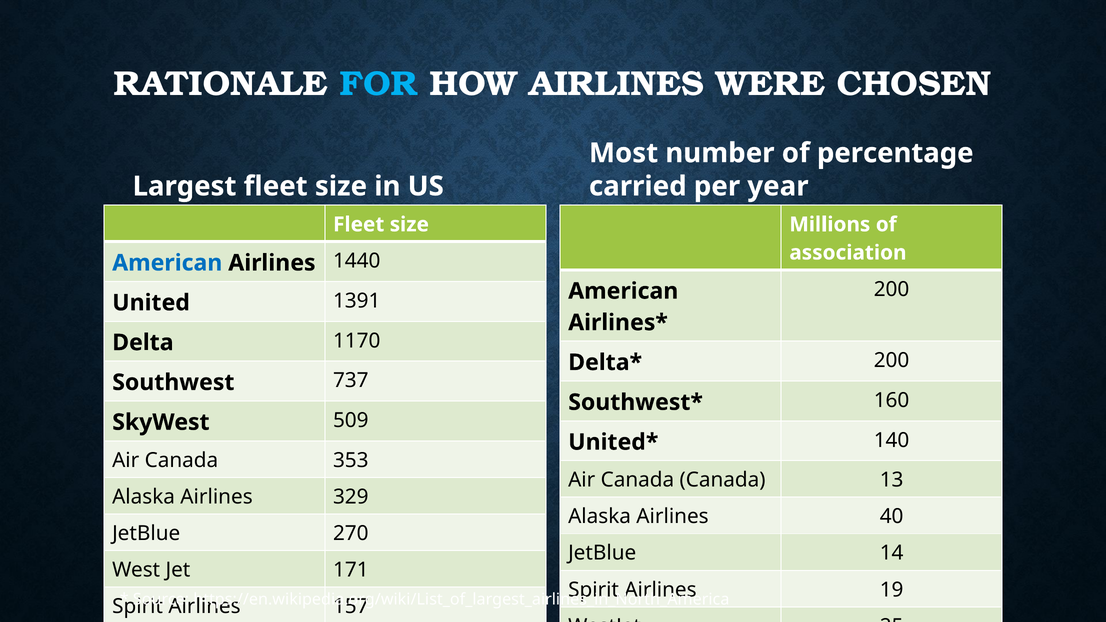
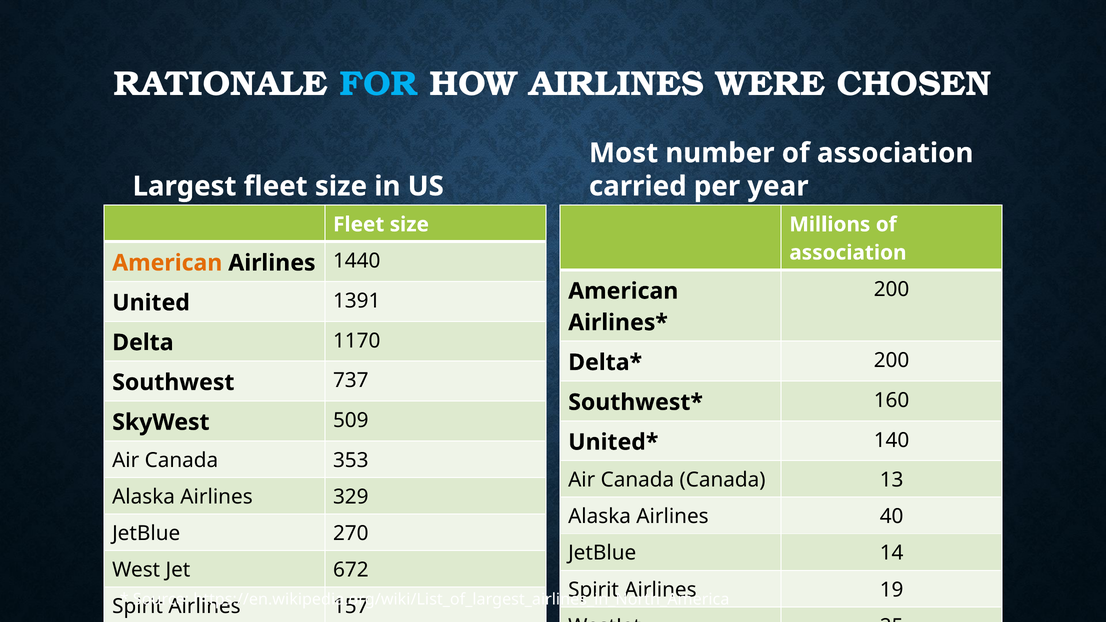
number of percentage: percentage -> association
American at (167, 263) colour: blue -> orange
171: 171 -> 672
